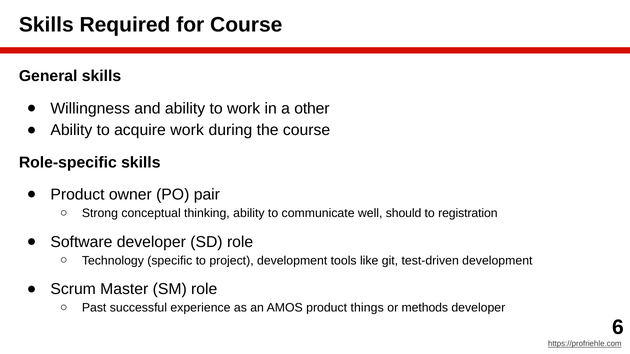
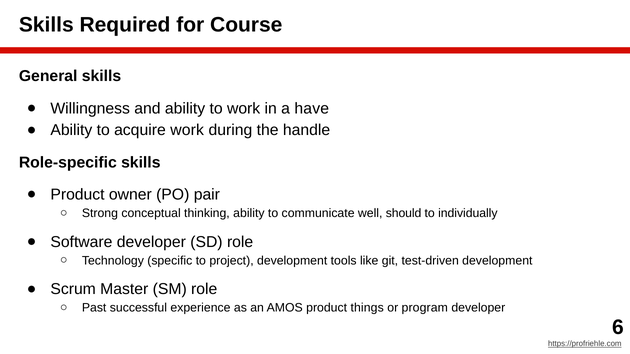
other: other -> have
the course: course -> handle
registration: registration -> individually
methods: methods -> program
